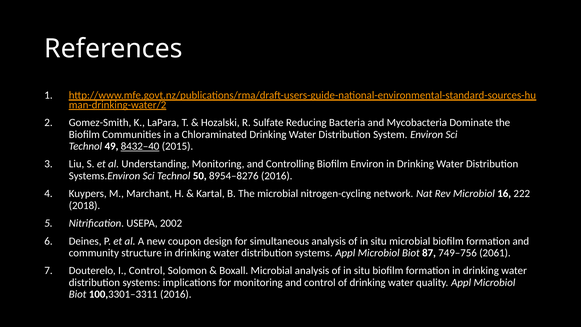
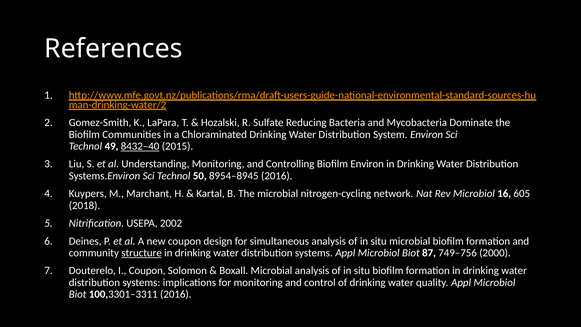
8954–8276: 8954–8276 -> 8954–8945
222: 222 -> 605
structure underline: none -> present
2061: 2061 -> 2000
I Control: Control -> Coupon
